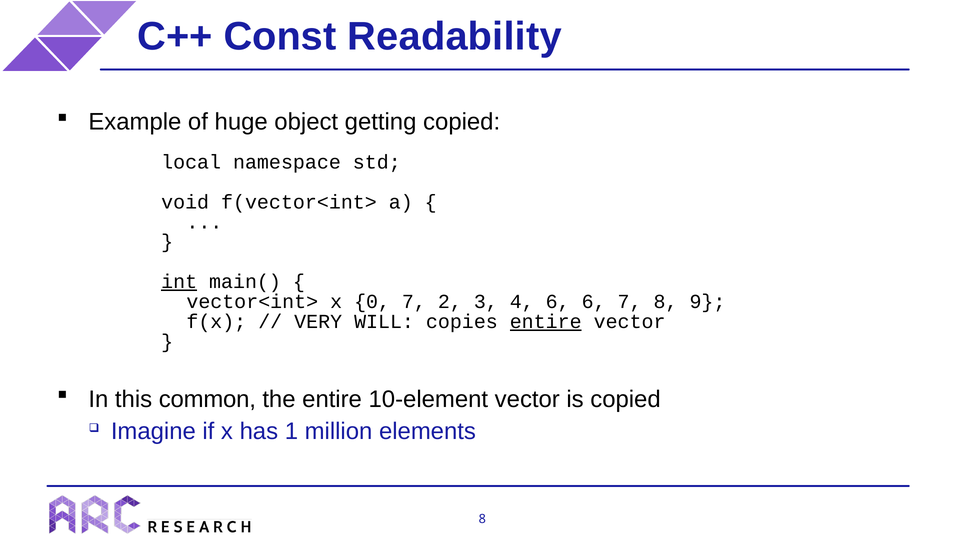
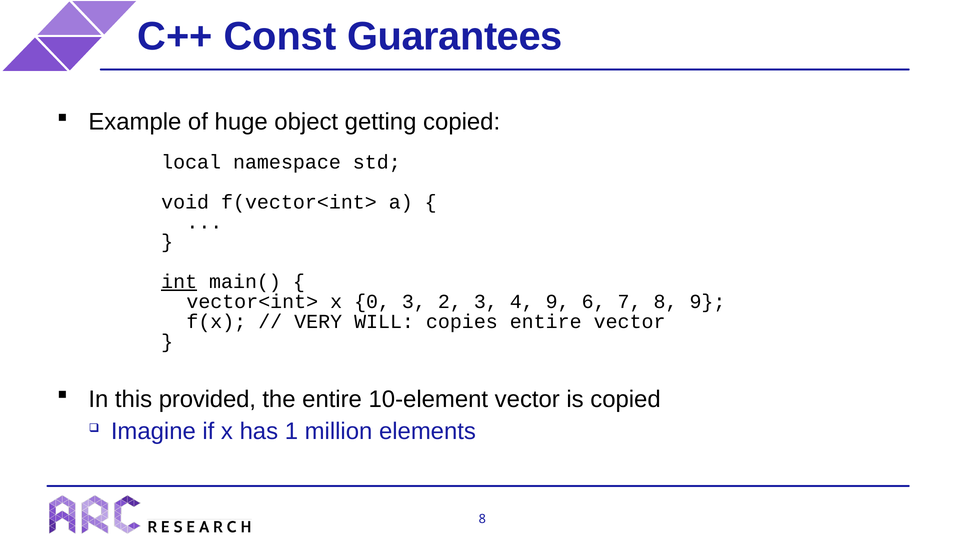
Readability: Readability -> Guarantees
0 7: 7 -> 3
4 6: 6 -> 9
entire at (546, 321) underline: present -> none
common: common -> provided
